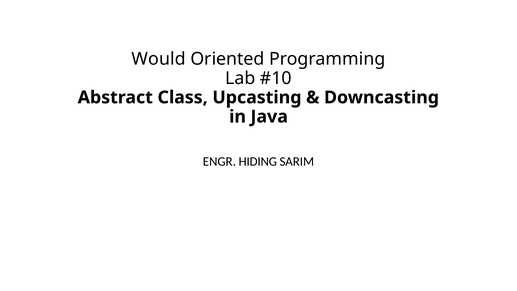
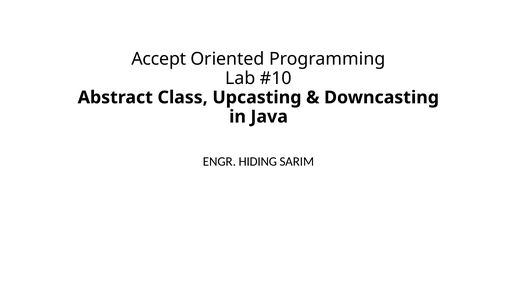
Would: Would -> Accept
